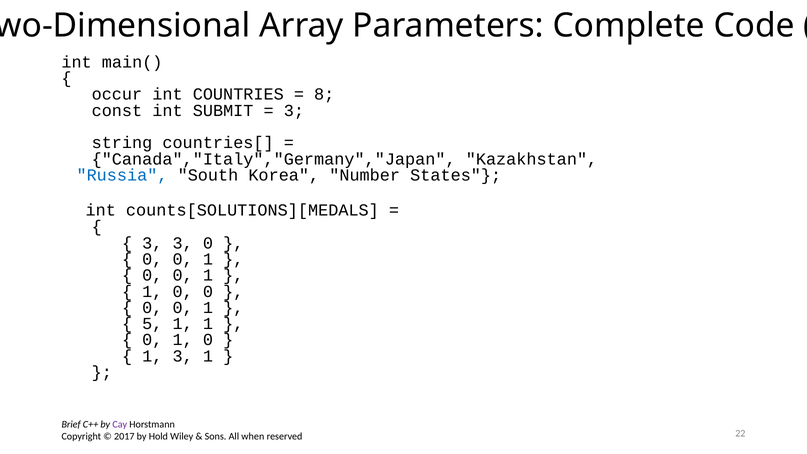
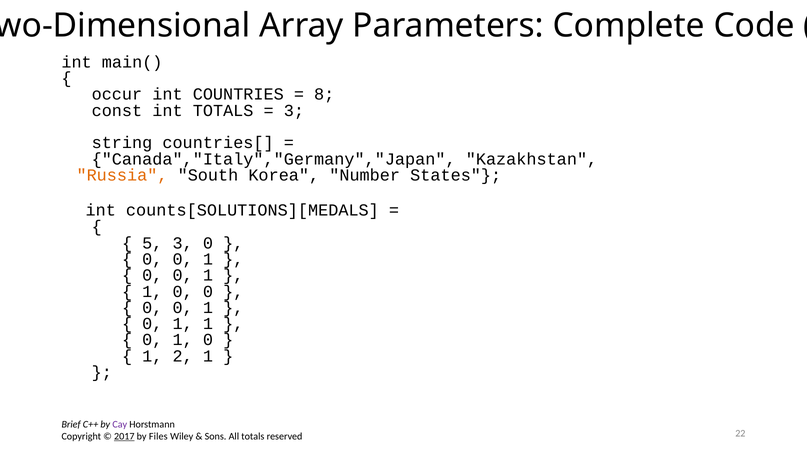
int SUBMIT: SUBMIT -> TOTALS
Russia colour: blue -> orange
3 at (152, 243): 3 -> 5
5 at (152, 324): 5 -> 0
1 3: 3 -> 2
2017 underline: none -> present
Hold: Hold -> Files
All when: when -> totals
